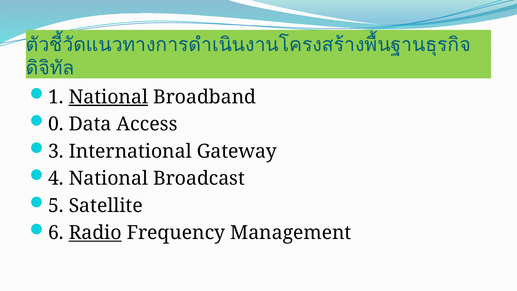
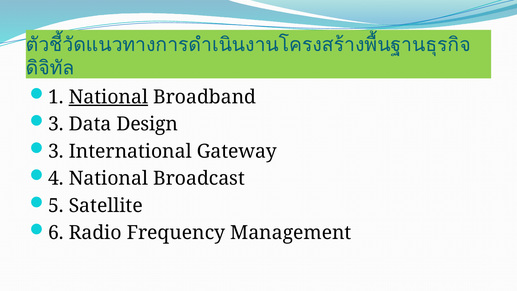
0 at (56, 124): 0 -> 3
Access: Access -> Design
Radio underline: present -> none
